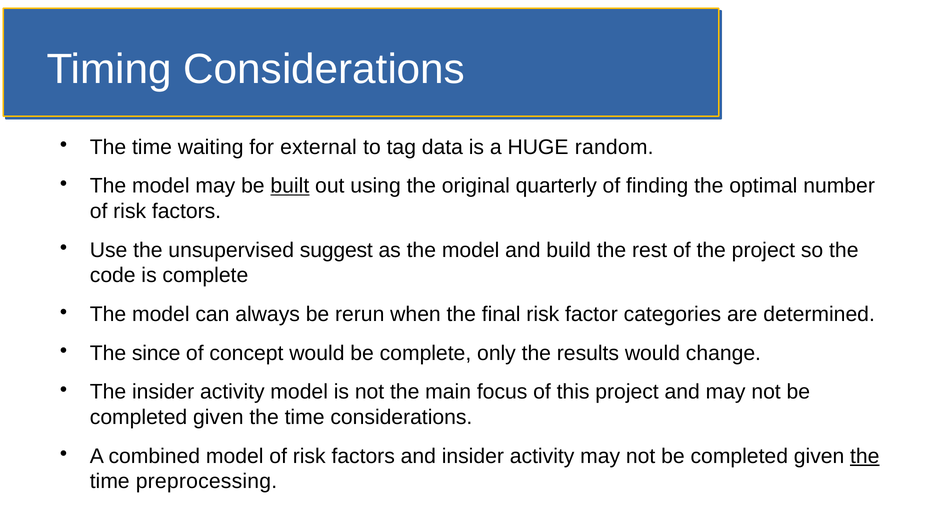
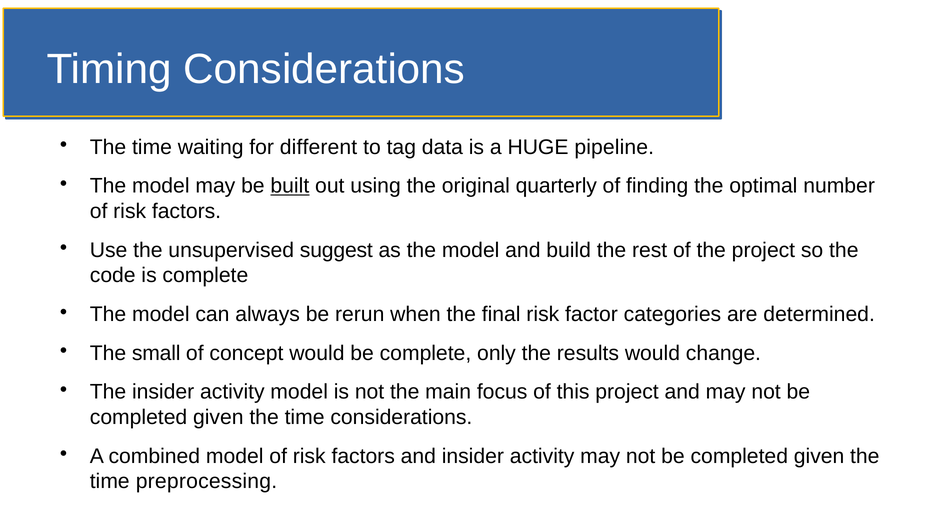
external: external -> different
random: random -> pipeline
since: since -> small
the at (865, 456) underline: present -> none
